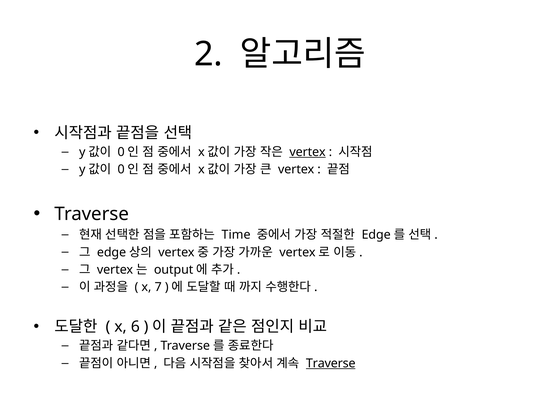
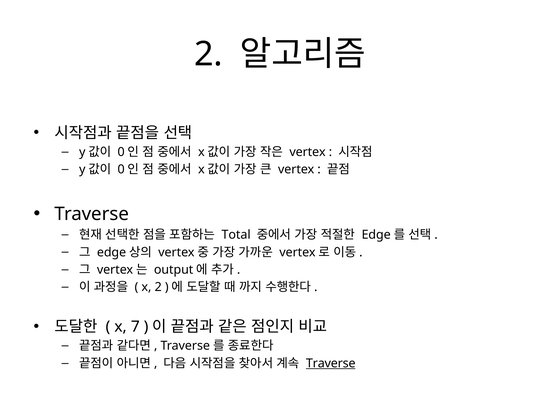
vertex at (308, 152) underline: present -> none
Time: Time -> Total
x 7: 7 -> 2
6: 6 -> 7
